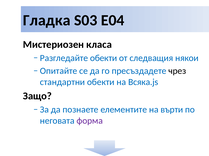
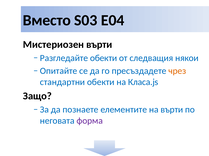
Гладка: Гладка -> Вместо
Мистериозен класа: класа -> върти
чрез colour: black -> orange
Всяка.js: Всяка.js -> Класа.js
